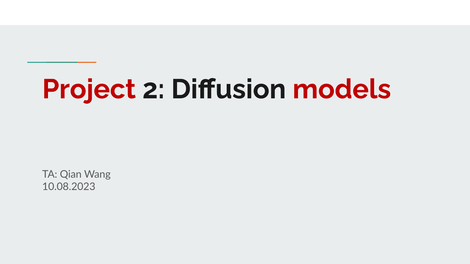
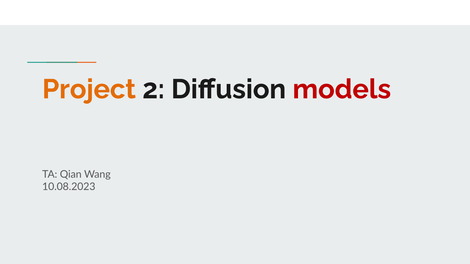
Project colour: red -> orange
